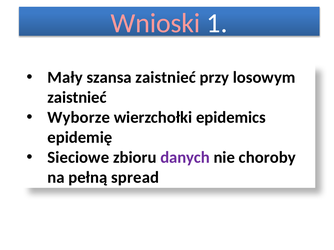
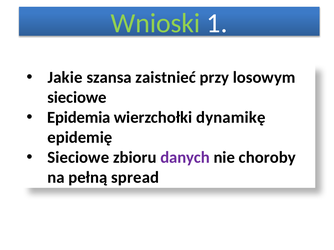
Wnioski colour: pink -> light green
Mały: Mały -> Jakie
zaistnieć at (77, 98): zaistnieć -> sieciowe
Wyborze: Wyborze -> Epidemia
epidemics: epidemics -> dynamikę
